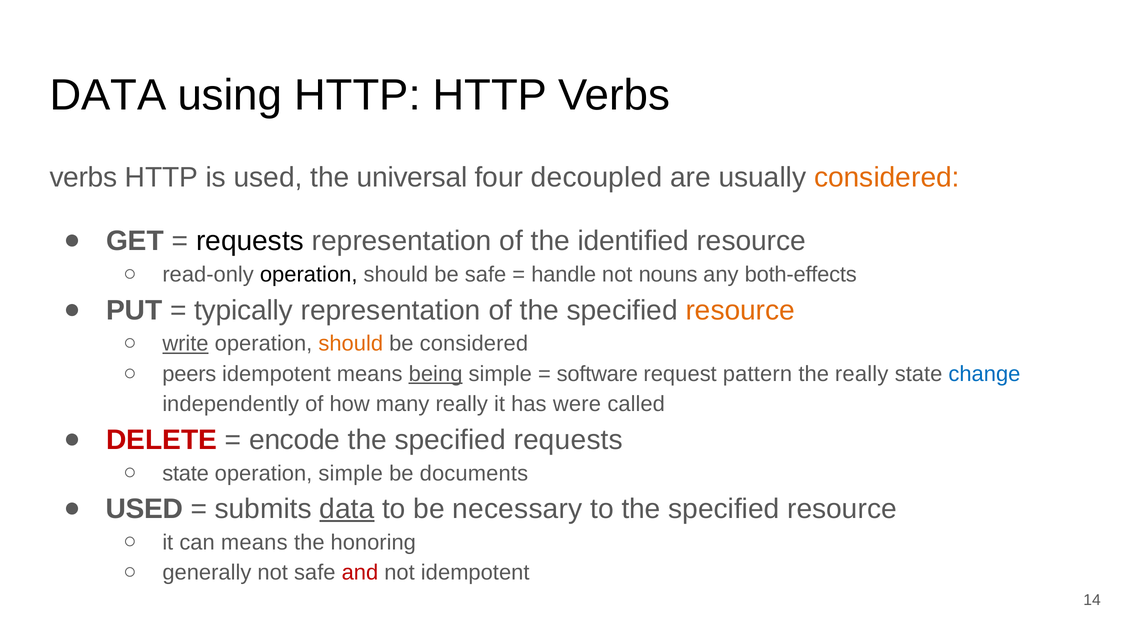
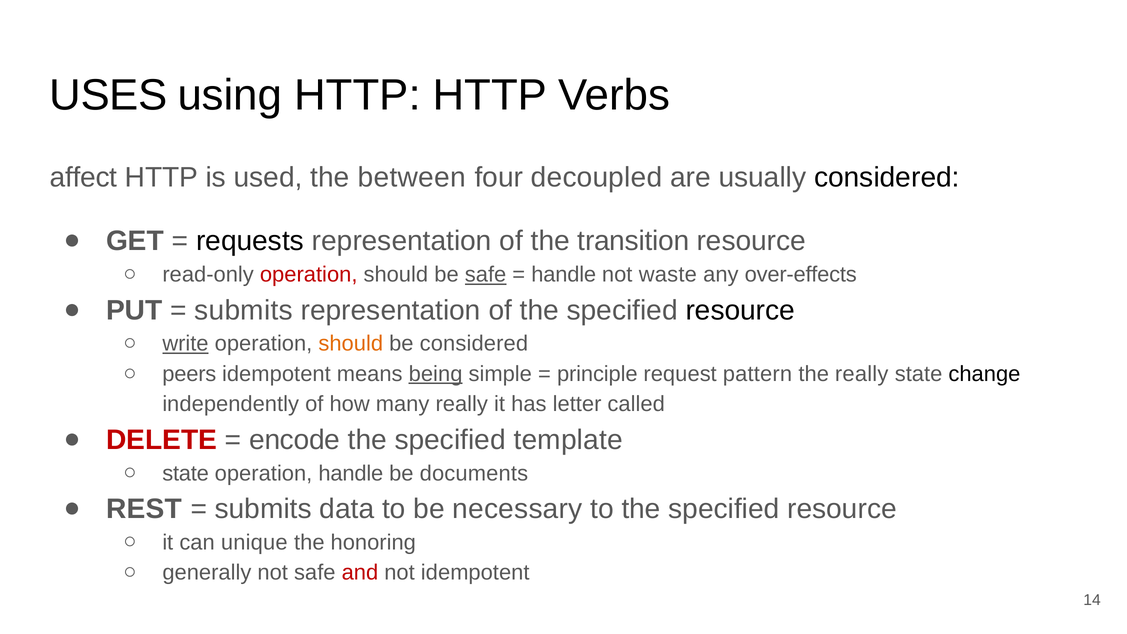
DATA at (108, 95): DATA -> USES
verbs at (83, 177): verbs -> affect
universal: universal -> between
considered at (887, 177) colour: orange -> black
identified: identified -> transition
operation at (309, 275) colour: black -> red
safe at (486, 275) underline: none -> present
nouns: nouns -> waste
both-effects: both-effects -> over-effects
typically at (244, 310): typically -> submits
resource at (740, 310) colour: orange -> black
software: software -> principle
change colour: blue -> black
were: were -> letter
specified requests: requests -> template
operation simple: simple -> handle
USED at (144, 509): USED -> REST
data at (347, 509) underline: present -> none
can means: means -> unique
